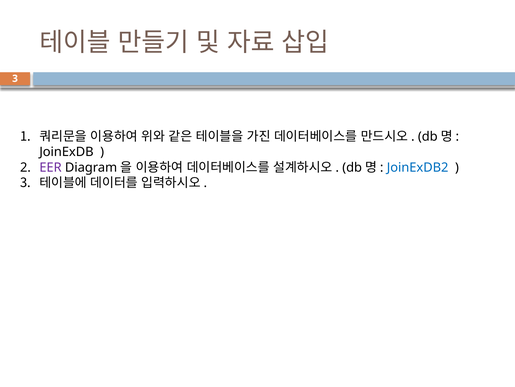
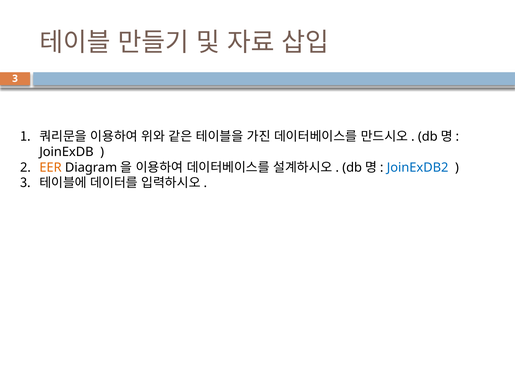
EER colour: purple -> orange
